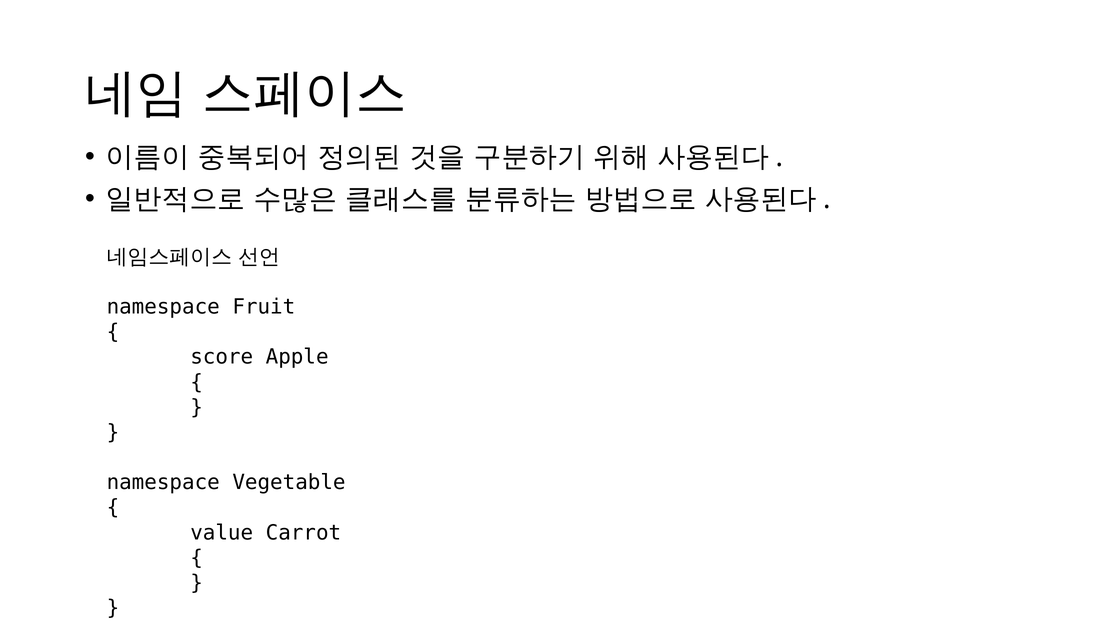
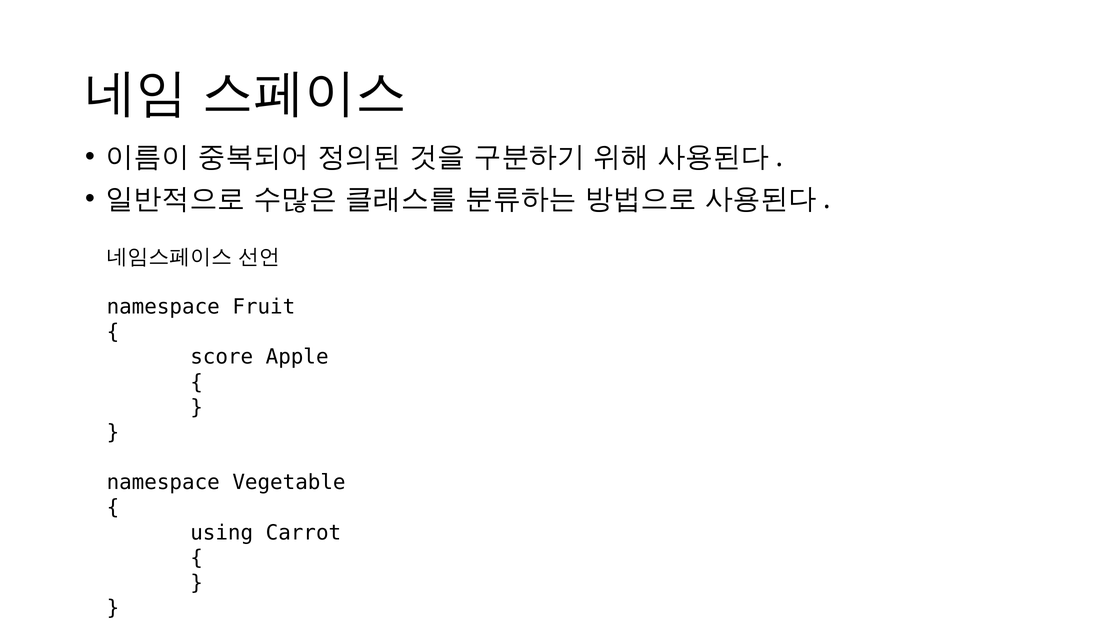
value: value -> using
